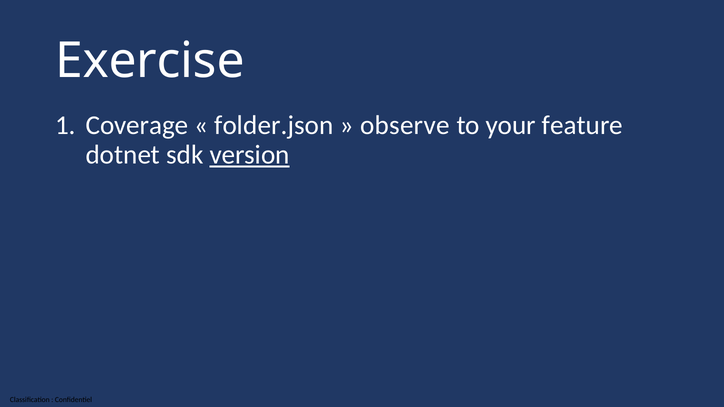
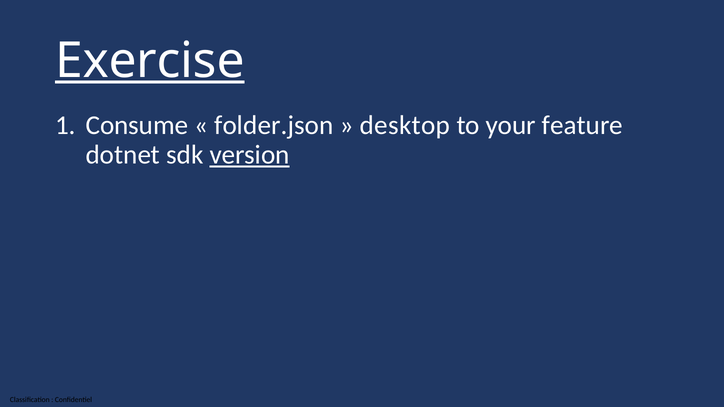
Exercise underline: none -> present
Coverage: Coverage -> Consume
observe: observe -> desktop
